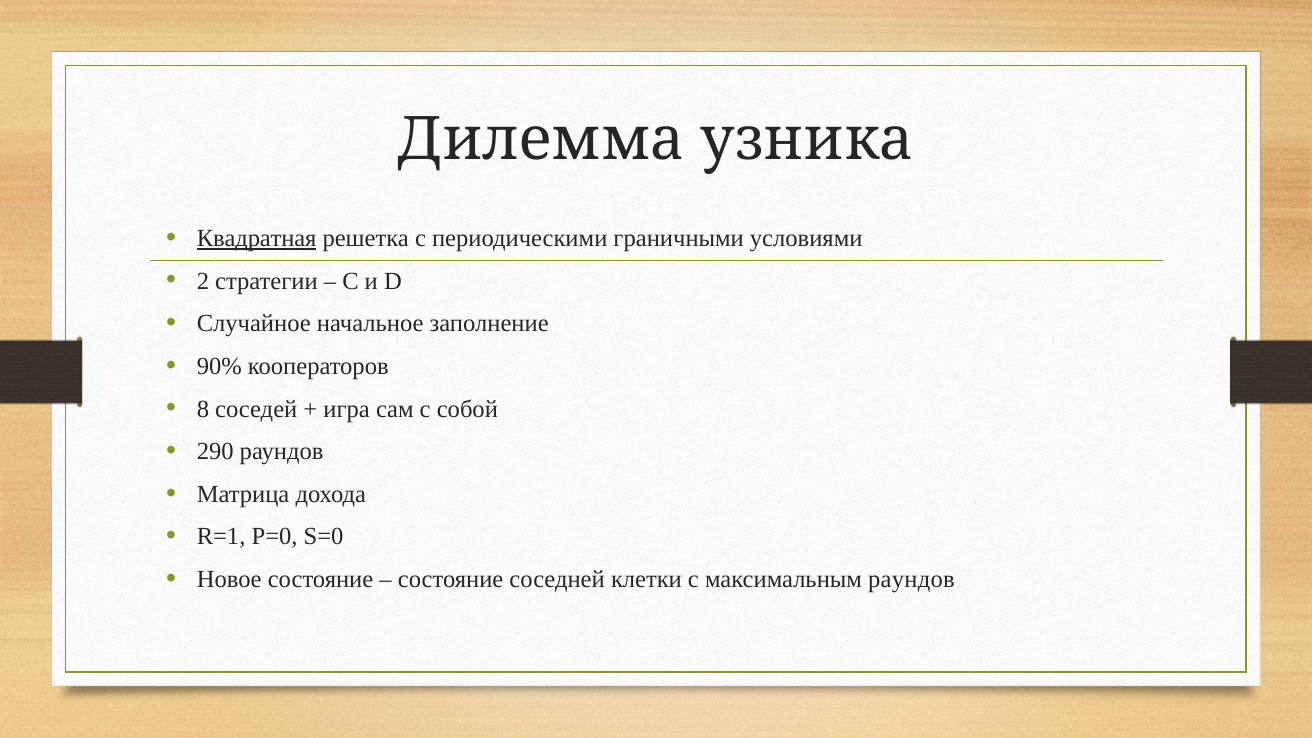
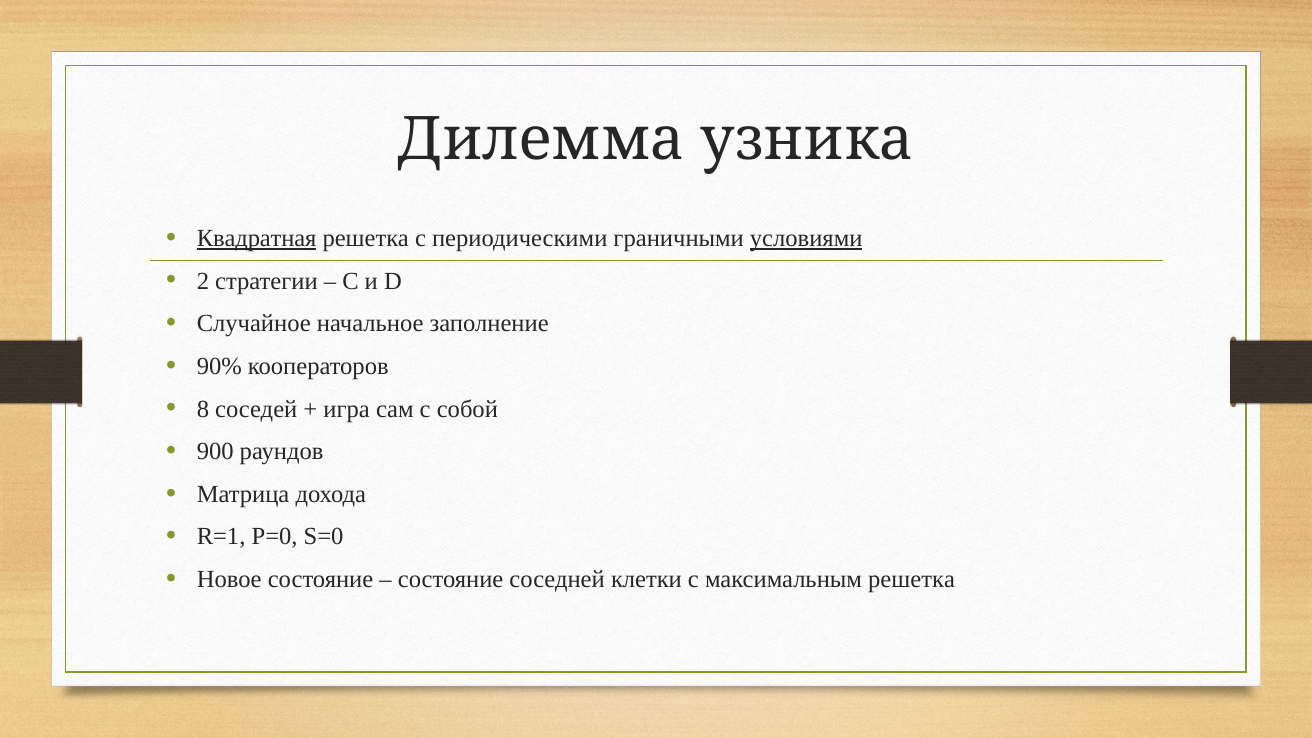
условиями underline: none -> present
290: 290 -> 900
максимальным раундов: раундов -> решетка
